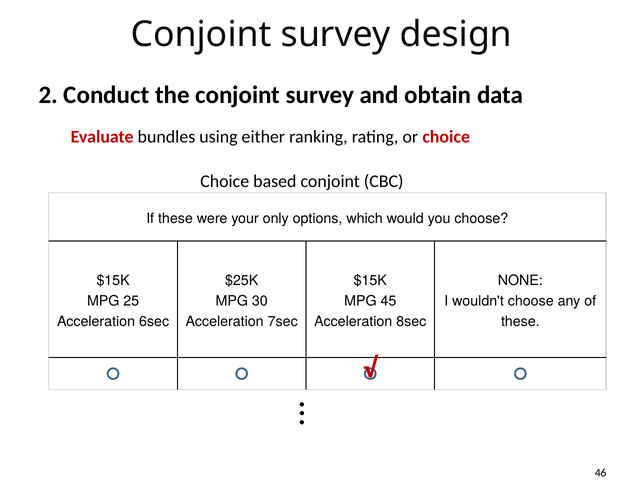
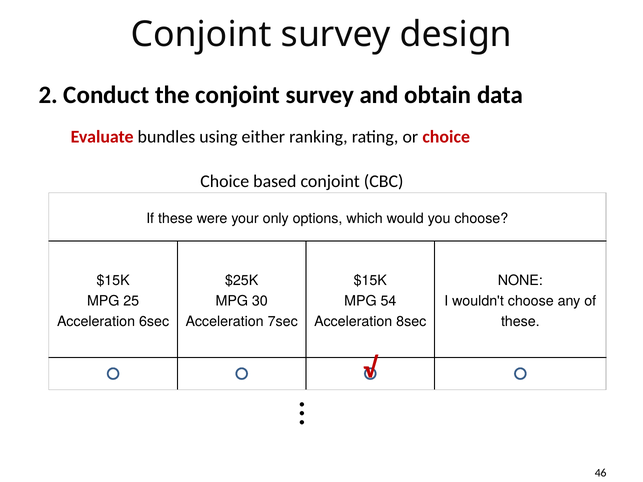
45: 45 -> 54
